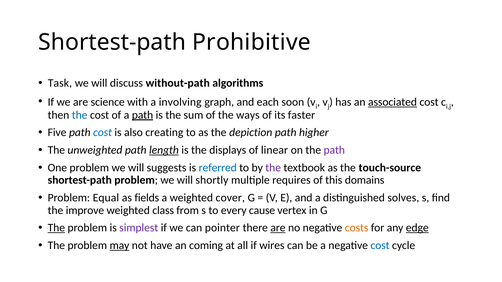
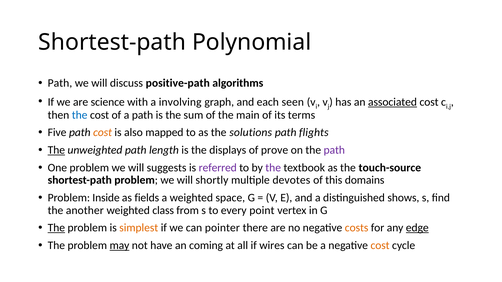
Prohibitive: Prohibitive -> Polynomial
Task at (60, 83): Task -> Path
without-path: without-path -> positive-path
soon: soon -> seen
path at (143, 115) underline: present -> none
ways: ways -> main
faster: faster -> terms
cost at (103, 133) colour: blue -> orange
creating: creating -> mapped
depiction: depiction -> solutions
higher: higher -> flights
The at (56, 150) underline: none -> present
length underline: present -> none
linear: linear -> prove
referred colour: blue -> purple
requires: requires -> devotes
Equal: Equal -> Inside
cover: cover -> space
solves: solves -> shows
improve: improve -> another
cause: cause -> point
simplest colour: purple -> orange
are at (278, 228) underline: present -> none
cost at (380, 246) colour: blue -> orange
